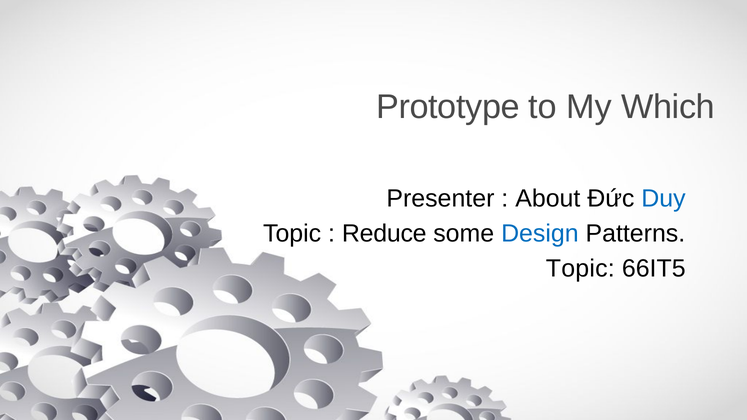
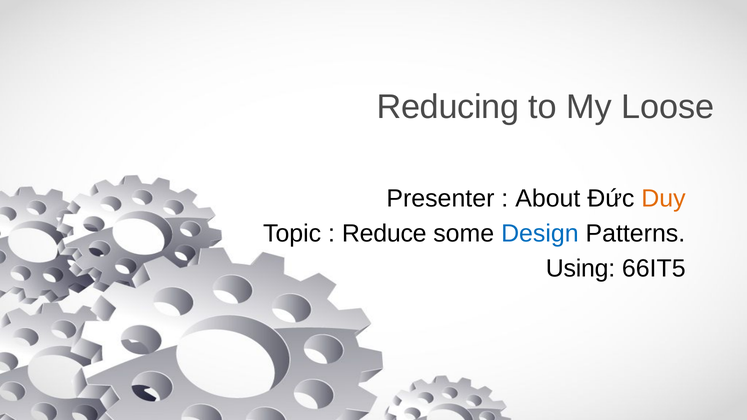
Prototype: Prototype -> Reducing
Which: Which -> Loose
Duy colour: blue -> orange
Topic at (580, 269): Topic -> Using
